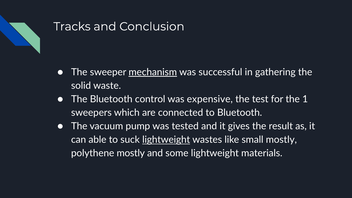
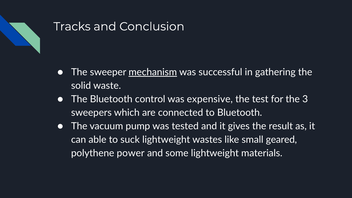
1: 1 -> 3
lightweight at (166, 140) underline: present -> none
small mostly: mostly -> geared
polythene mostly: mostly -> power
